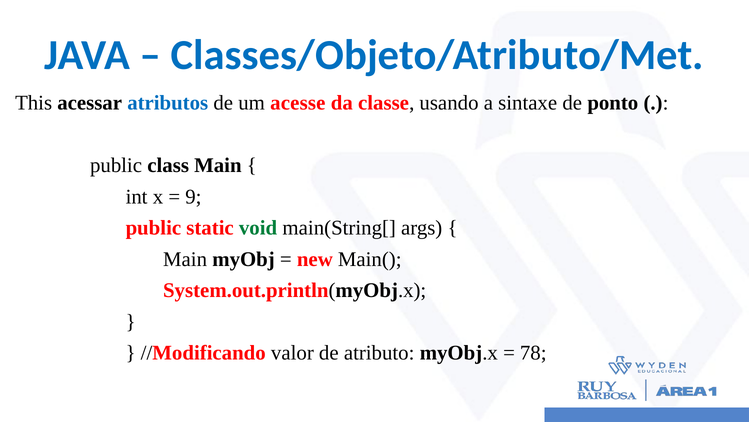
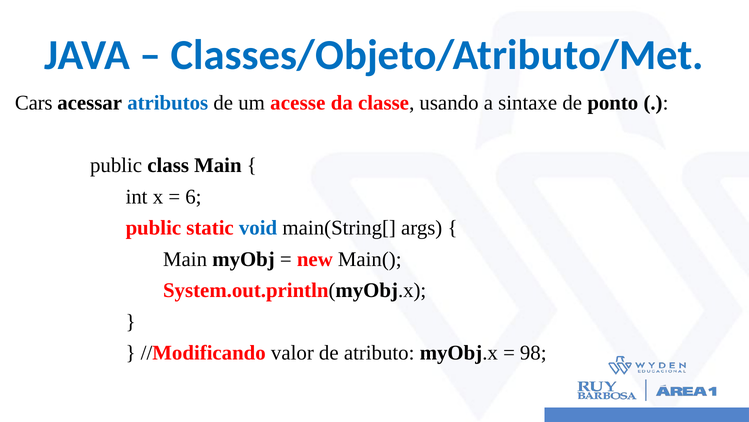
This: This -> Cars
9: 9 -> 6
void colour: green -> blue
78: 78 -> 98
